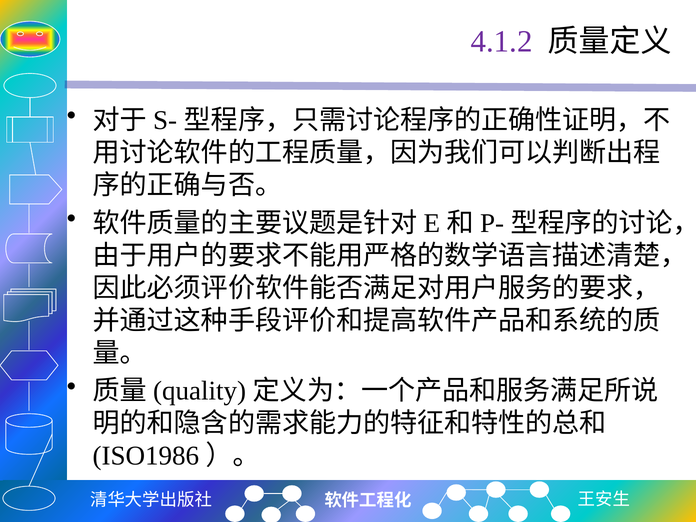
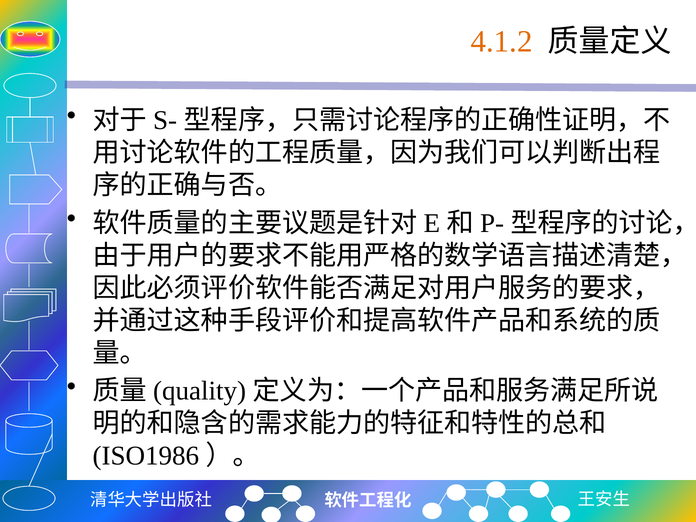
4.1.2 colour: purple -> orange
